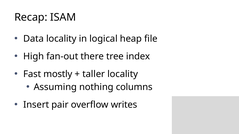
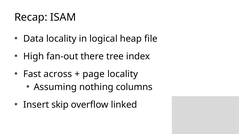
mostly: mostly -> across
taller: taller -> page
pair: pair -> skip
writes: writes -> linked
